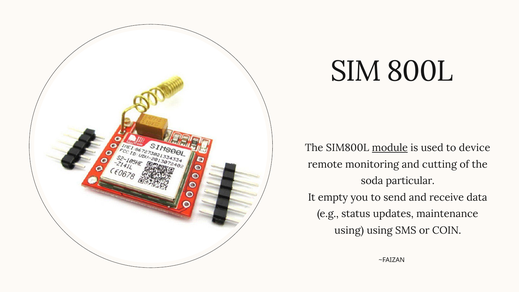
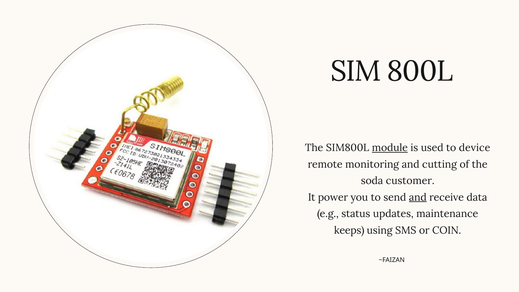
particular: particular -> customer
empty: empty -> power
and at (418, 197) underline: none -> present
using at (349, 230): using -> keeps
